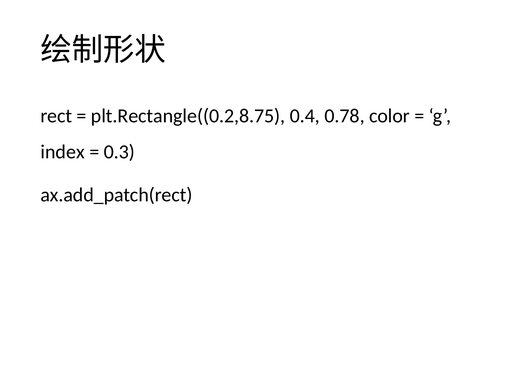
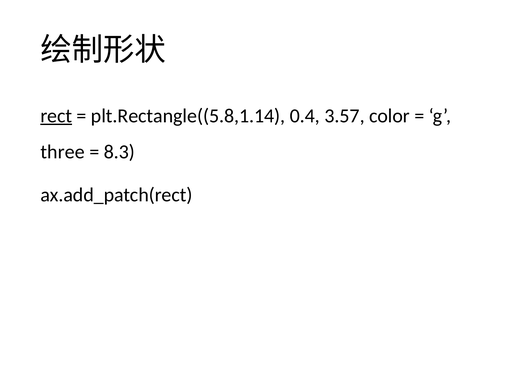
rect underline: none -> present
plt.Rectangle((0.2,8.75: plt.Rectangle((0.2,8.75 -> plt.Rectangle((5.8,1.14
0.78: 0.78 -> 3.57
index: index -> three
0.3: 0.3 -> 8.3
